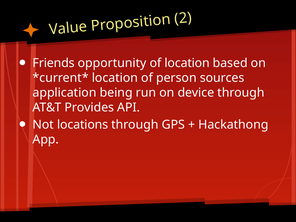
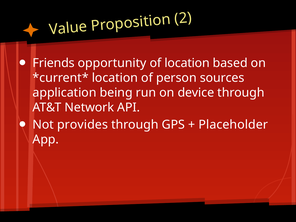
Provides: Provides -> Network
locations: locations -> provides
Hackathong: Hackathong -> Placeholder
